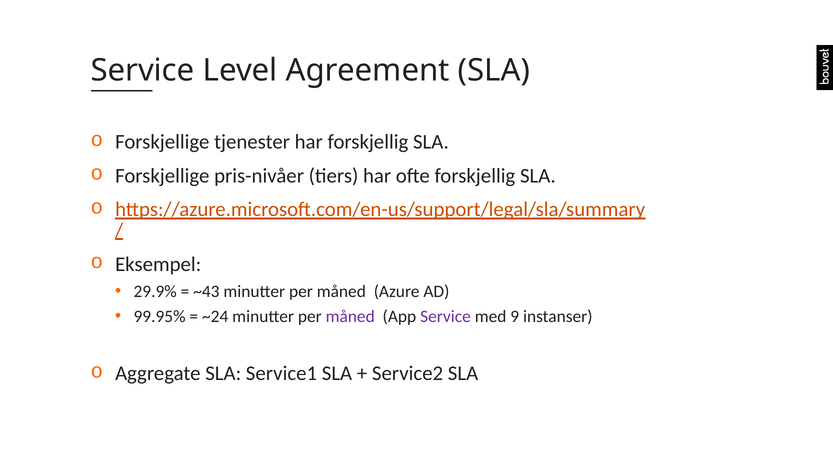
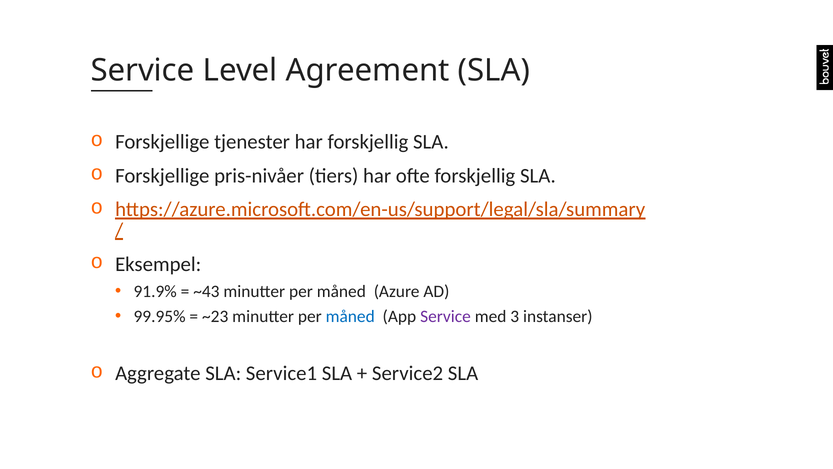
29.9%: 29.9% -> 91.9%
~24: ~24 -> ~23
måned at (350, 316) colour: purple -> blue
9: 9 -> 3
